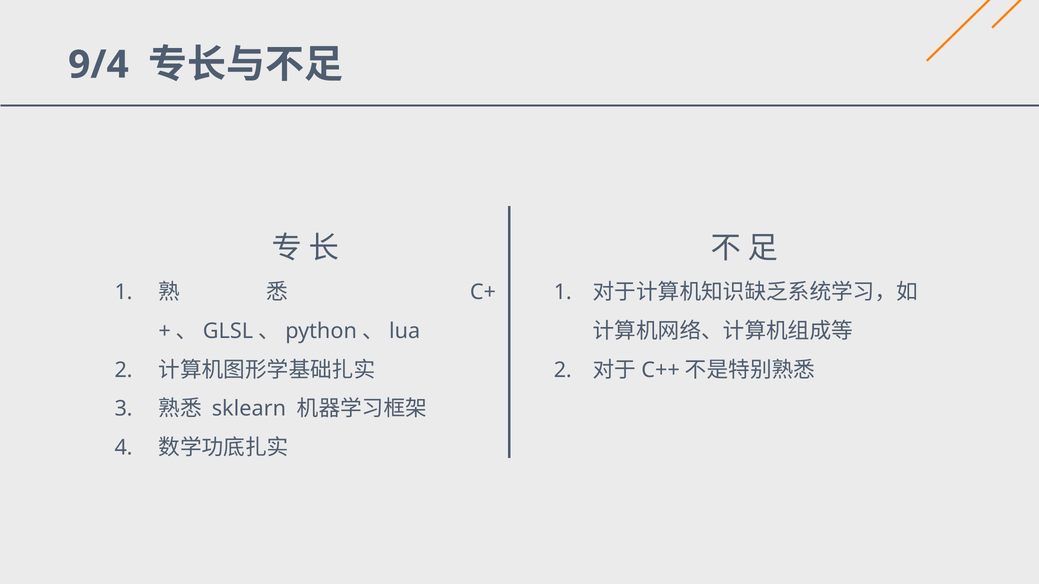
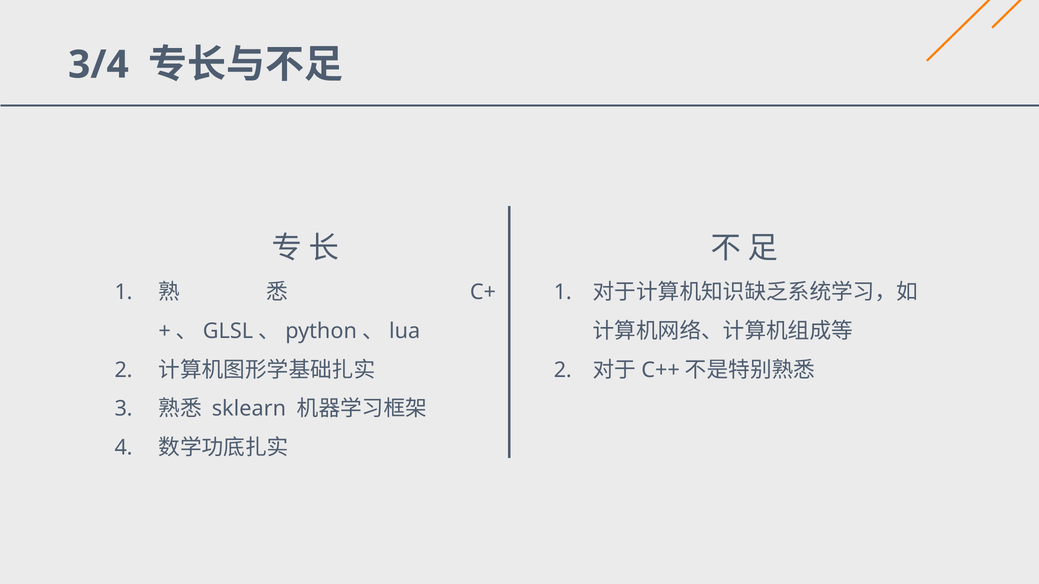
9/4: 9/4 -> 3/4
